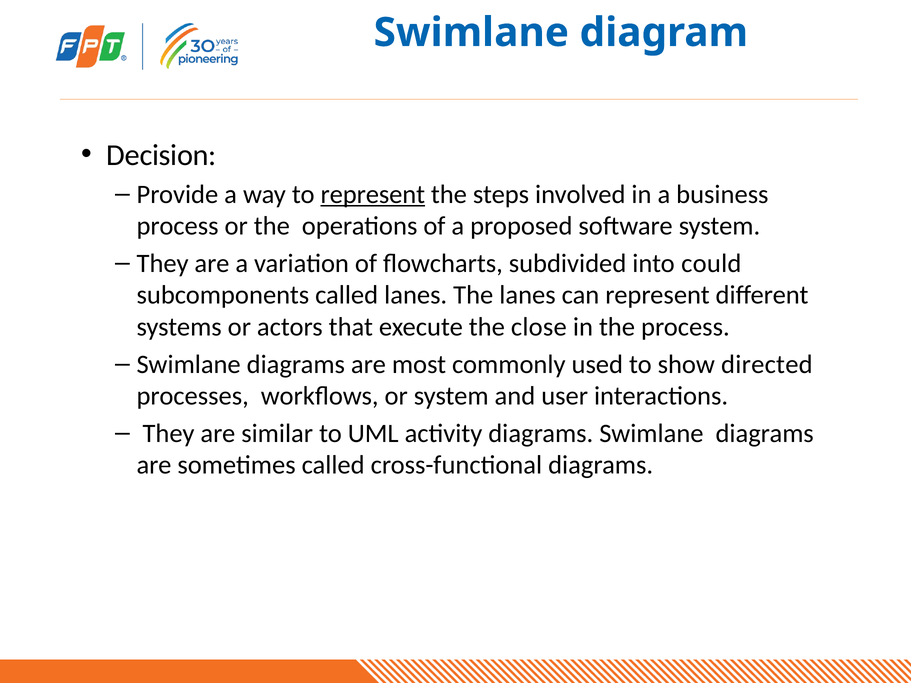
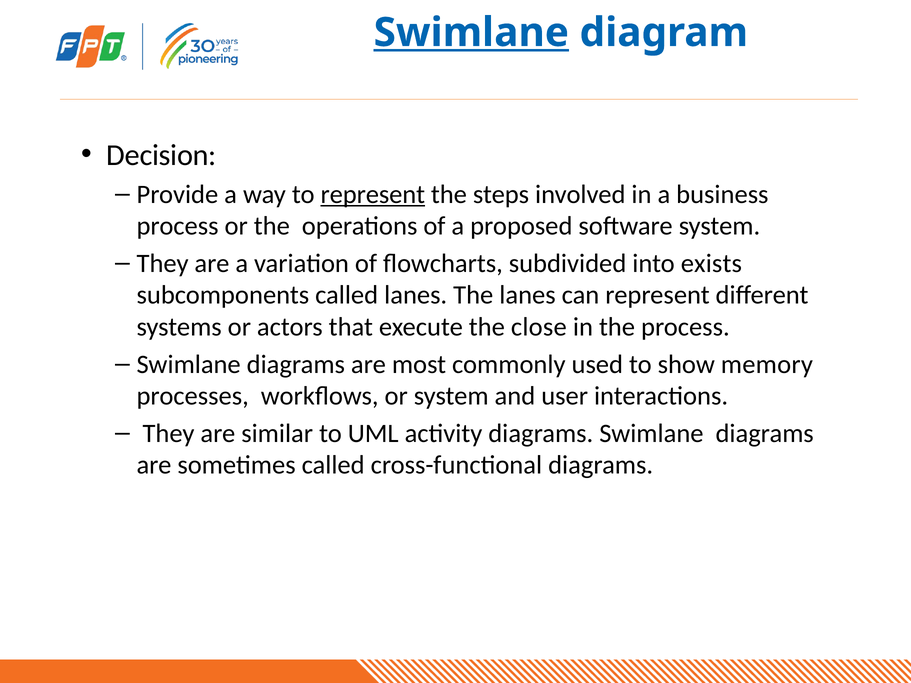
Swimlane at (471, 33) underline: none -> present
could: could -> exists
directed: directed -> memory
